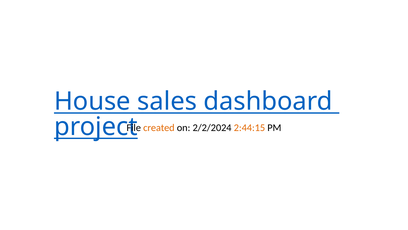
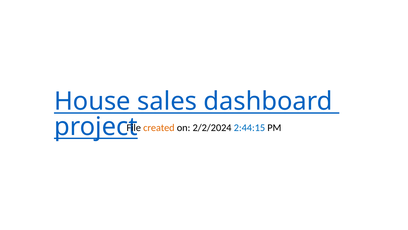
2:44:15 colour: orange -> blue
